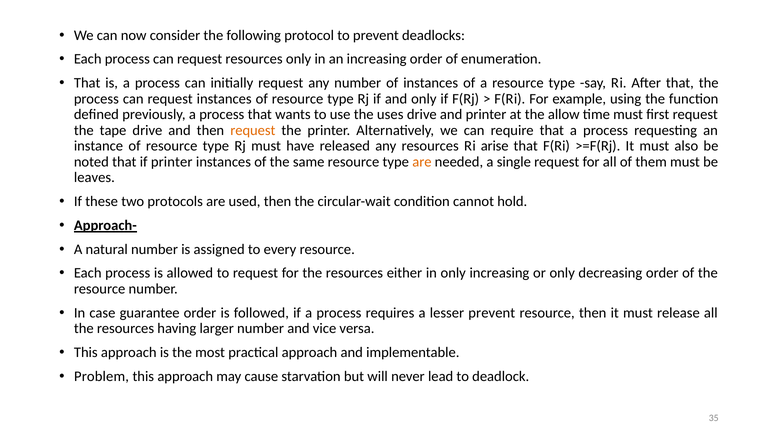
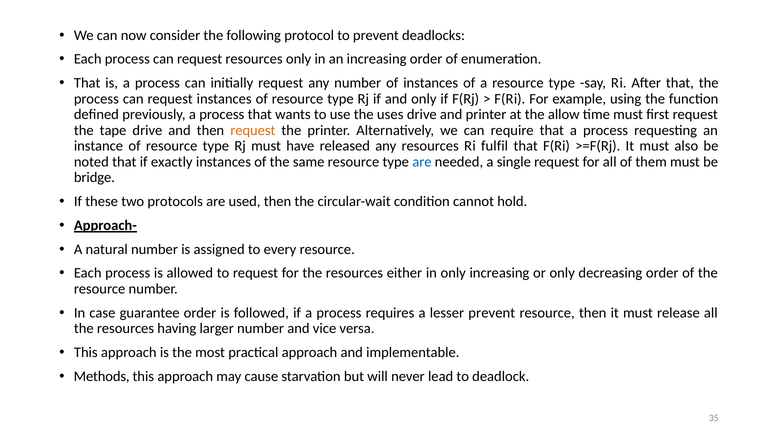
arise: arise -> fulfil
if printer: printer -> exactly
are at (422, 162) colour: orange -> blue
leaves: leaves -> bridge
Problem: Problem -> Methods
